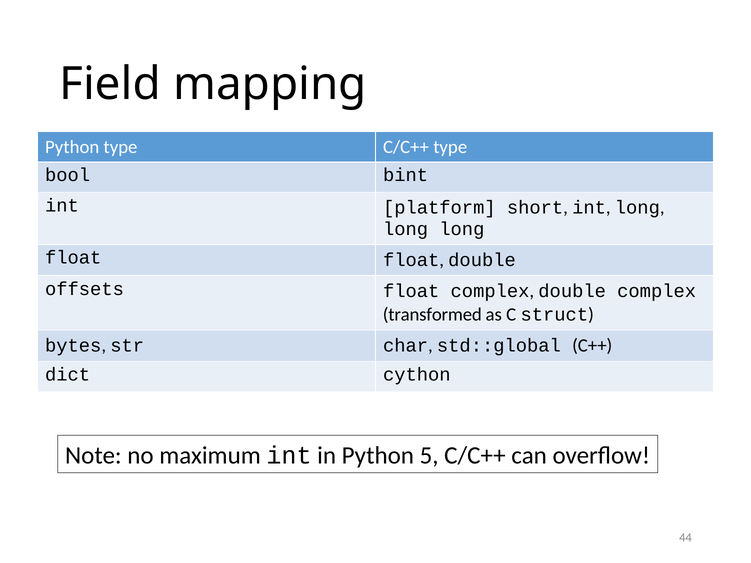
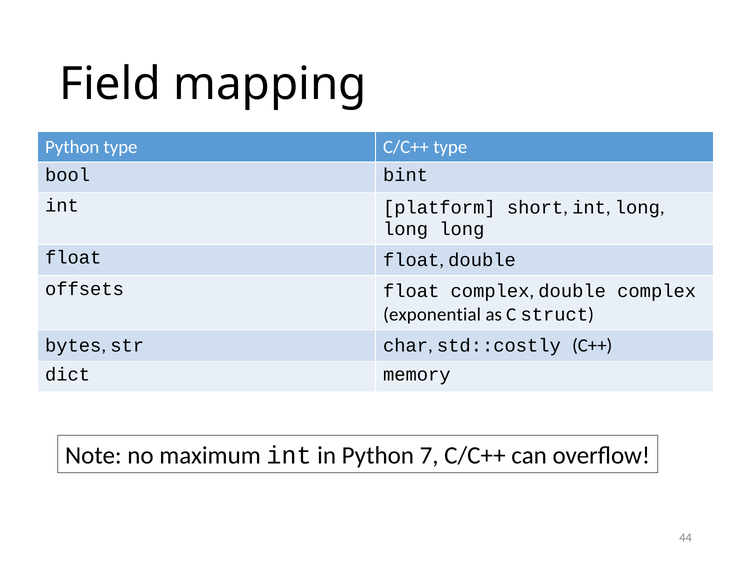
transformed: transformed -> exponential
std::global: std::global -> std::costly
cython: cython -> memory
5: 5 -> 7
